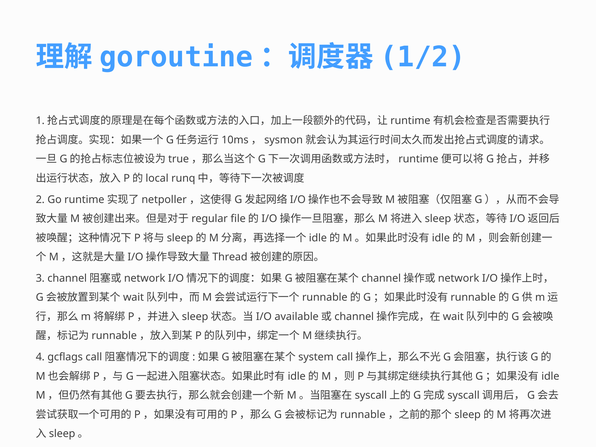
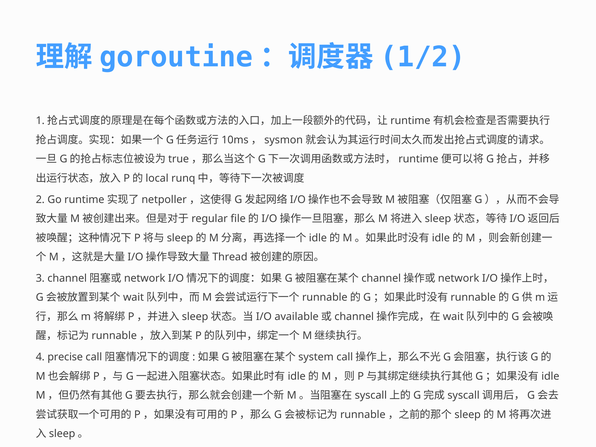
gcflags: gcflags -> precise
